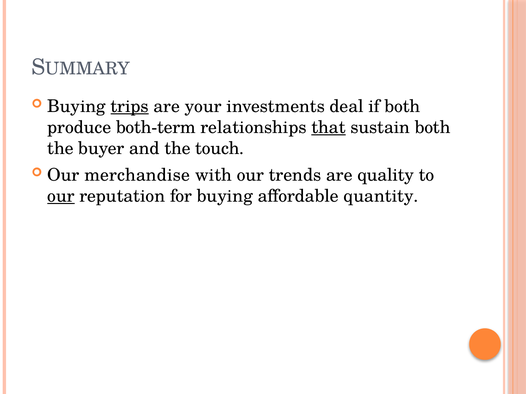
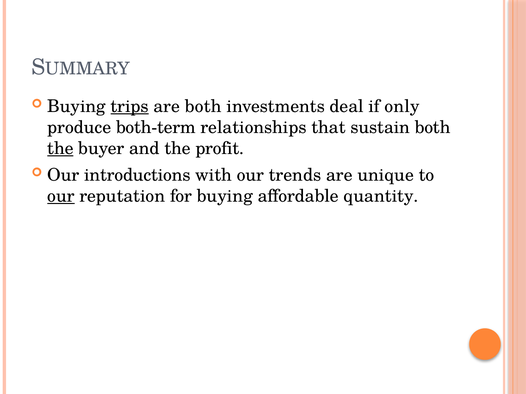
are your: your -> both
if both: both -> only
that underline: present -> none
the at (60, 148) underline: none -> present
touch: touch -> profit
merchandise: merchandise -> introductions
quality: quality -> unique
